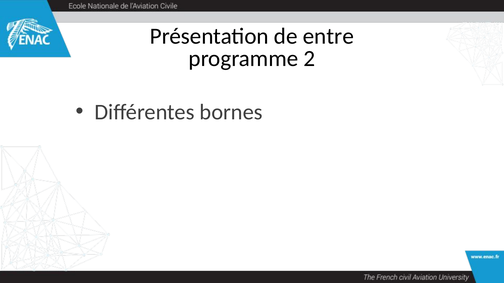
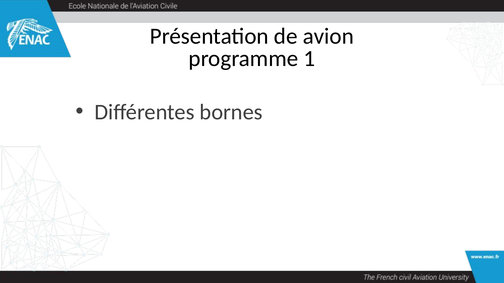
entre: entre -> avion
2: 2 -> 1
